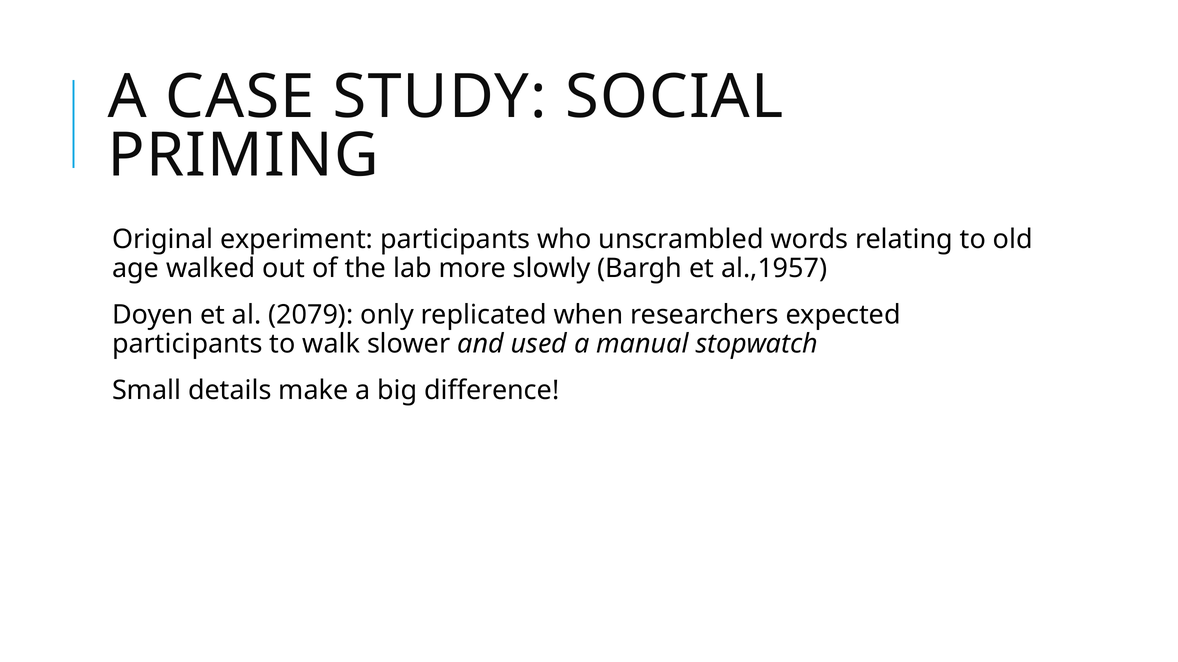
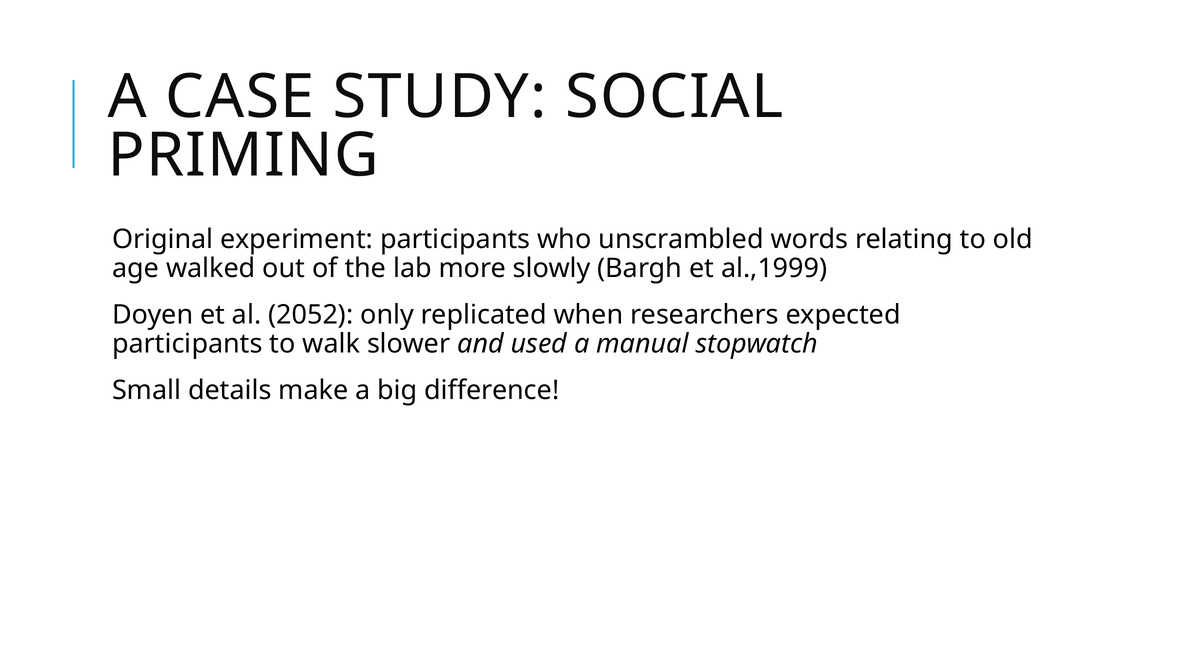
al.,1957: al.,1957 -> al.,1999
2079: 2079 -> 2052
